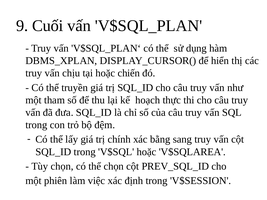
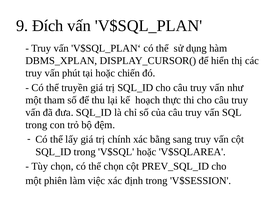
Cuối: Cuối -> Đích
chịu: chịu -> phút
